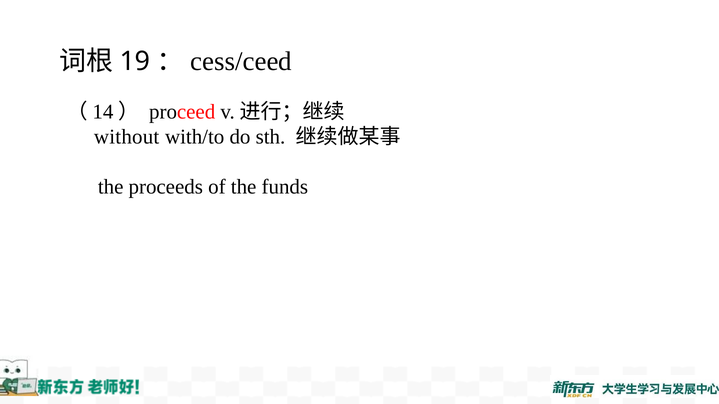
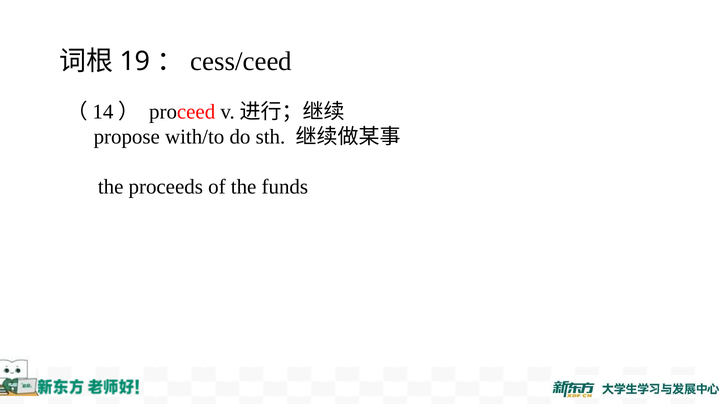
without: without -> propose
